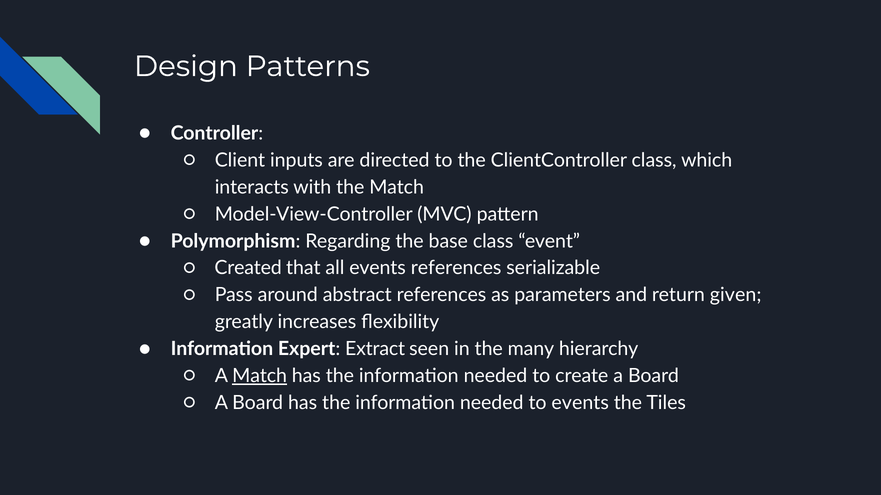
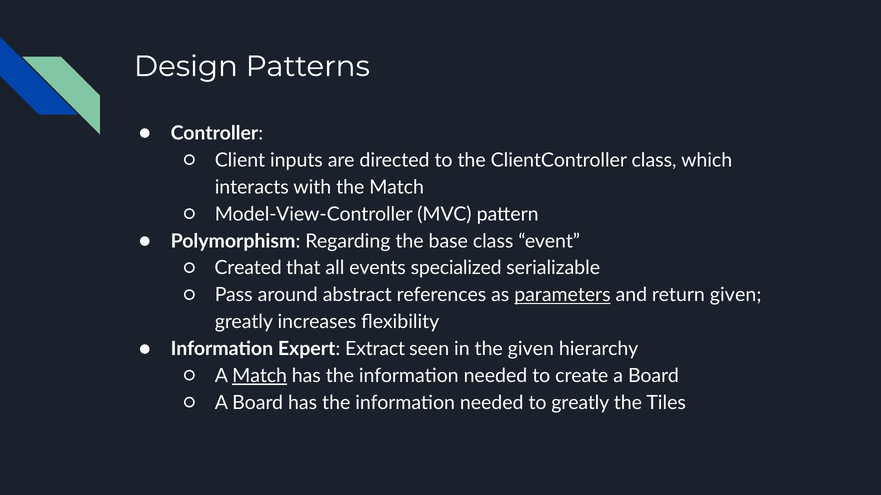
events references: references -> specialized
parameters underline: none -> present
the many: many -> given
to events: events -> greatly
